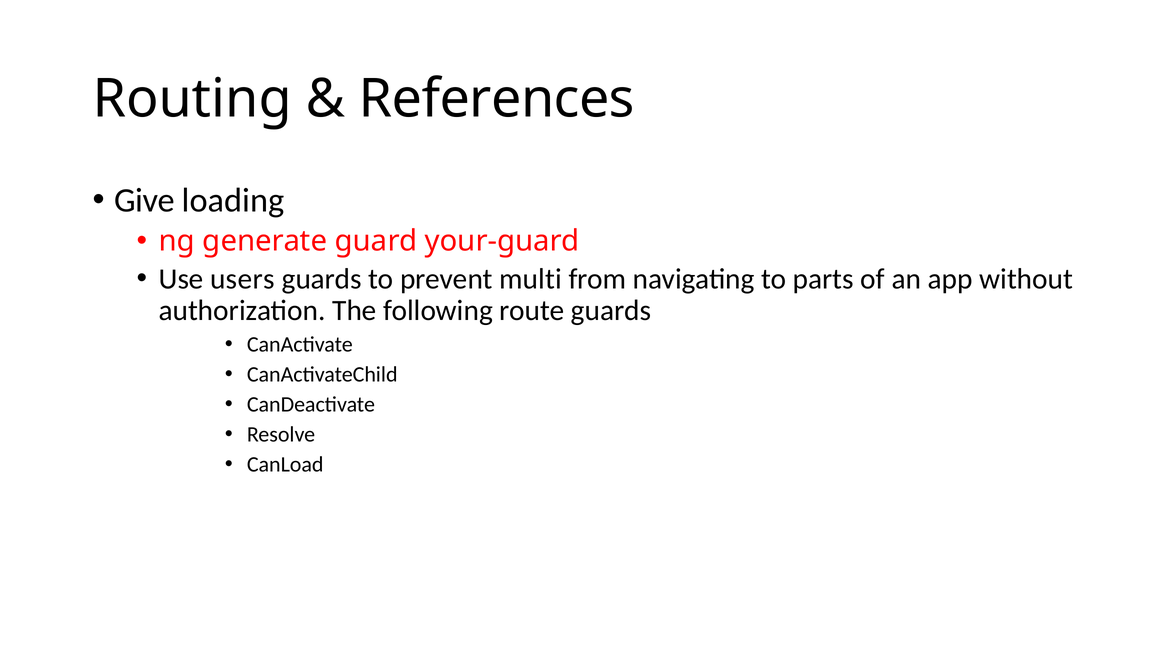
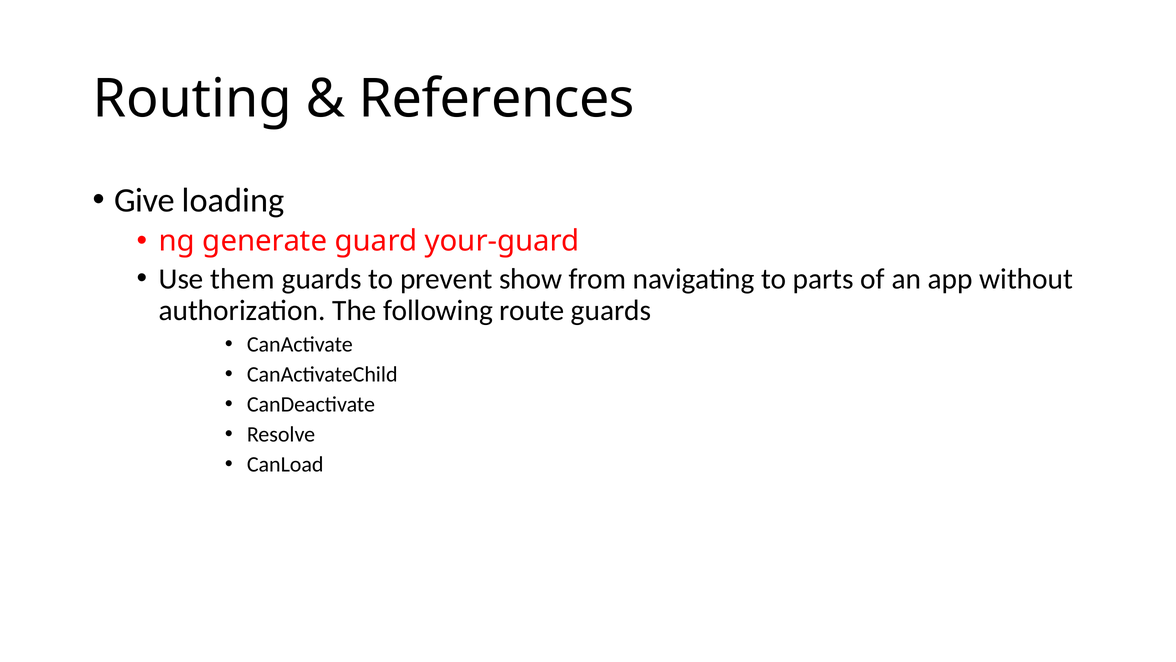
users: users -> them
multi: multi -> show
